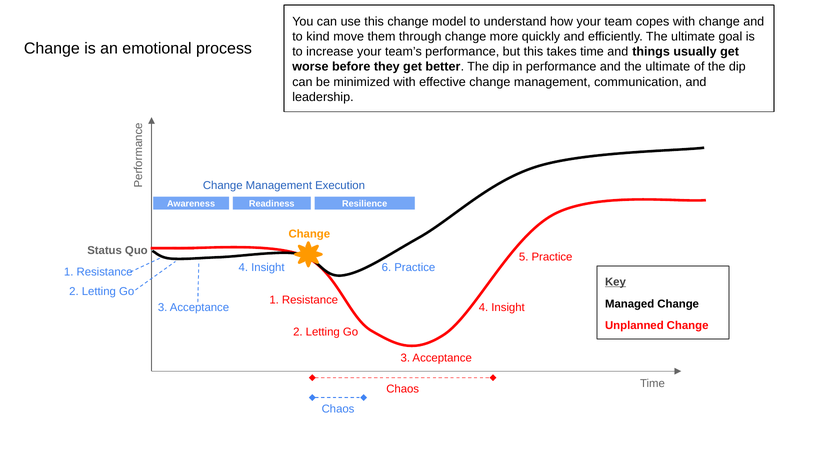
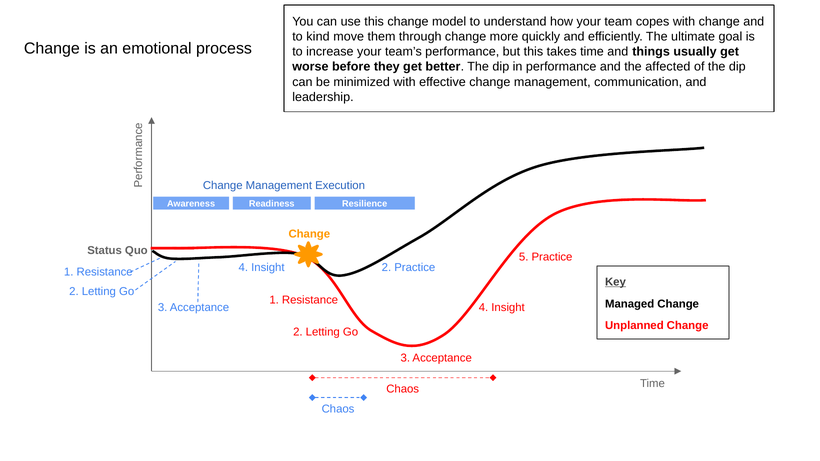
and the ultimate: ultimate -> affected
Insight 6: 6 -> 2
